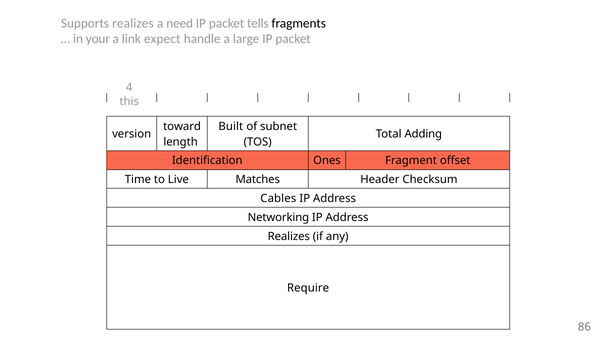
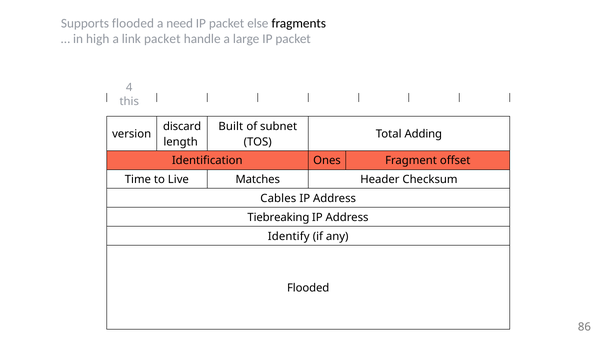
Supports realizes: realizes -> flooded
tells: tells -> else
your: your -> high
link expect: expect -> packet
toward: toward -> discard
Networking: Networking -> Tiebreaking
Realizes at (289, 237): Realizes -> Identify
Require at (308, 288): Require -> Flooded
